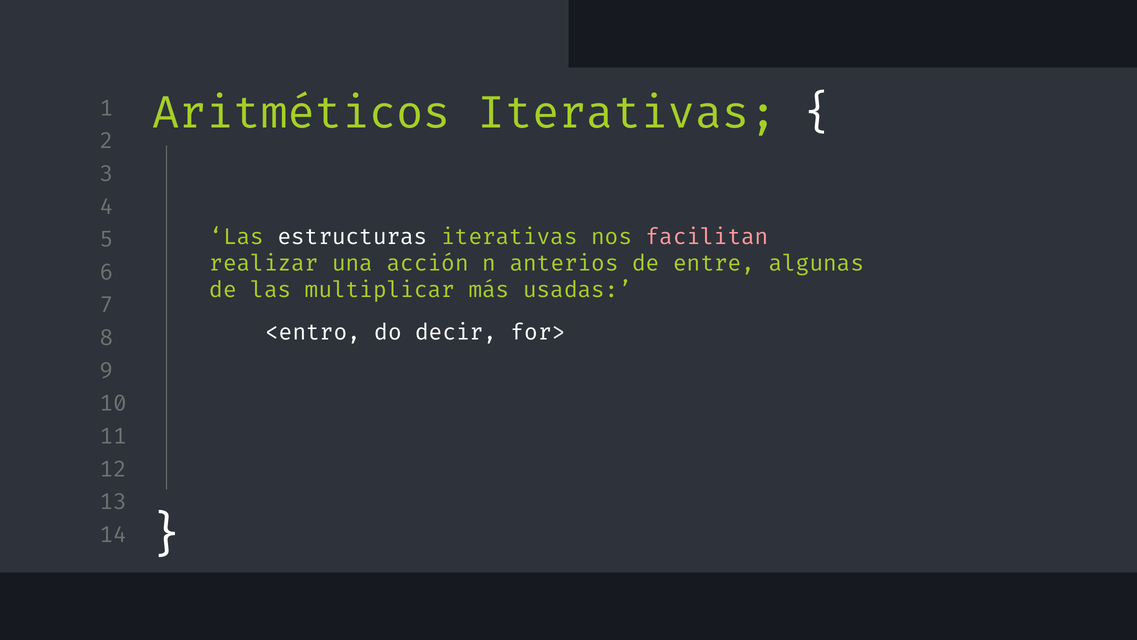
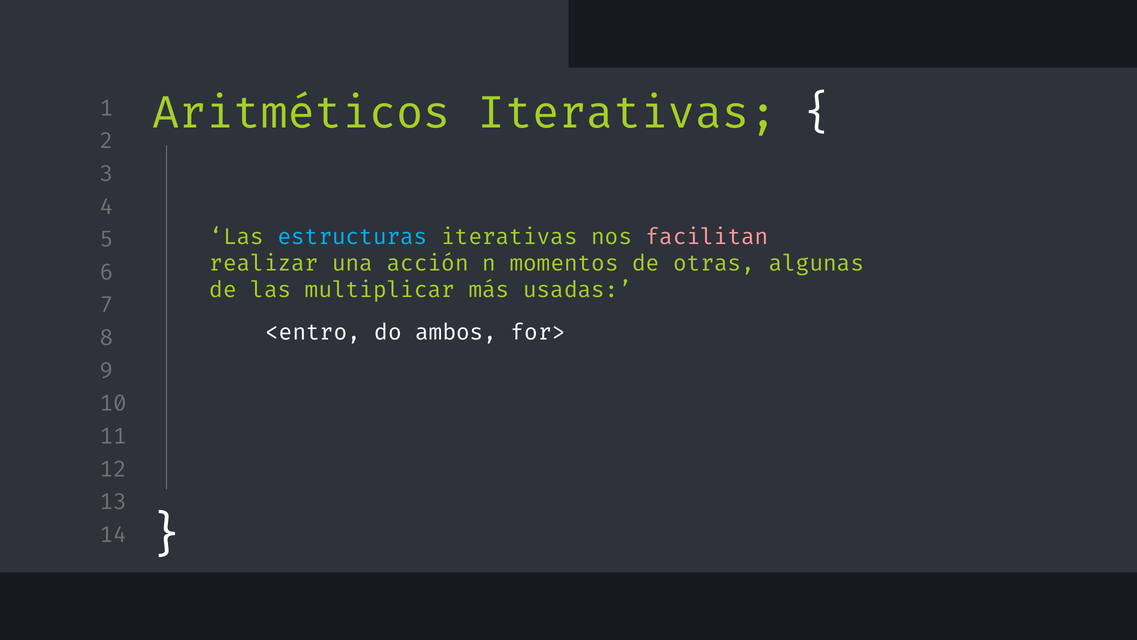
estructuras colour: white -> light blue
anterios: anterios -> momentos
entre: entre -> otras
decir: decir -> ambos
